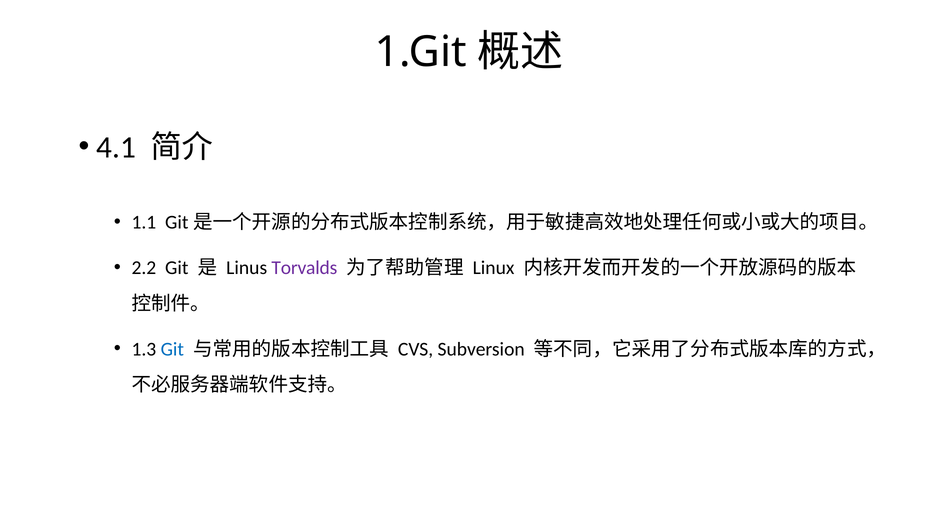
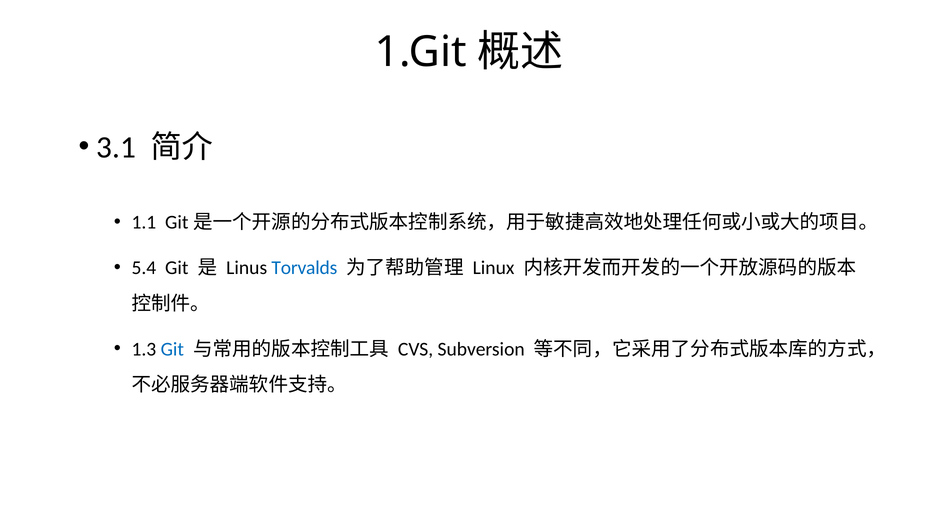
4.1: 4.1 -> 3.1
2.2: 2.2 -> 5.4
Torvalds colour: purple -> blue
